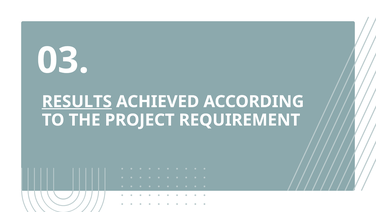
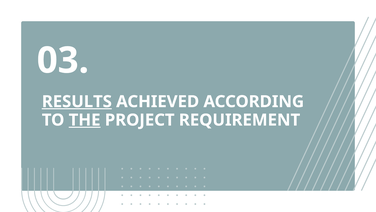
THE underline: none -> present
